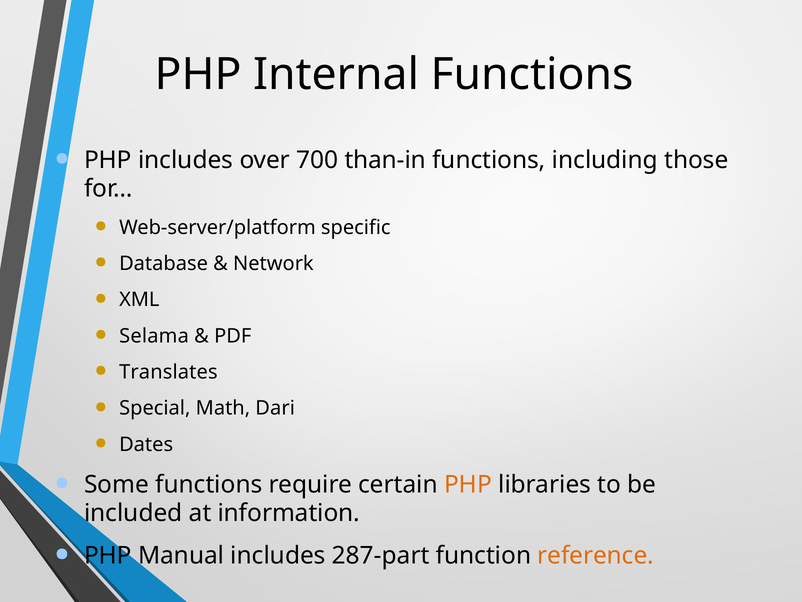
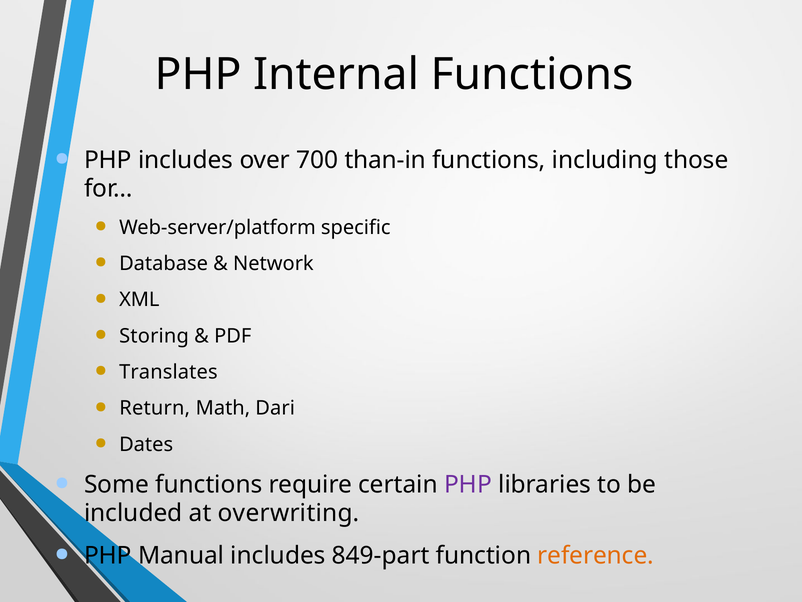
Selama: Selama -> Storing
Special: Special -> Return
PHP at (468, 484) colour: orange -> purple
information: information -> overwriting
287-part: 287-part -> 849-part
